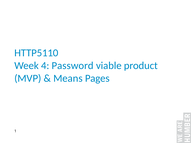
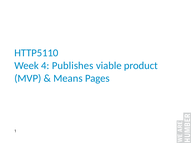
Password: Password -> Publishes
